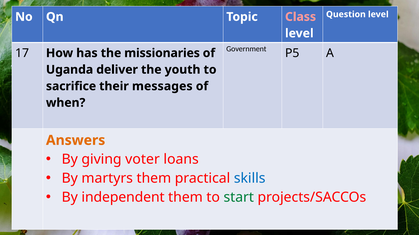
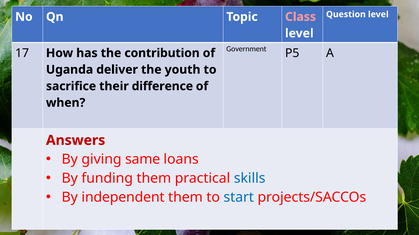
missionaries: missionaries -> contribution
messages: messages -> difference
Answers colour: orange -> red
voter: voter -> same
martyrs: martyrs -> funding
start colour: green -> blue
